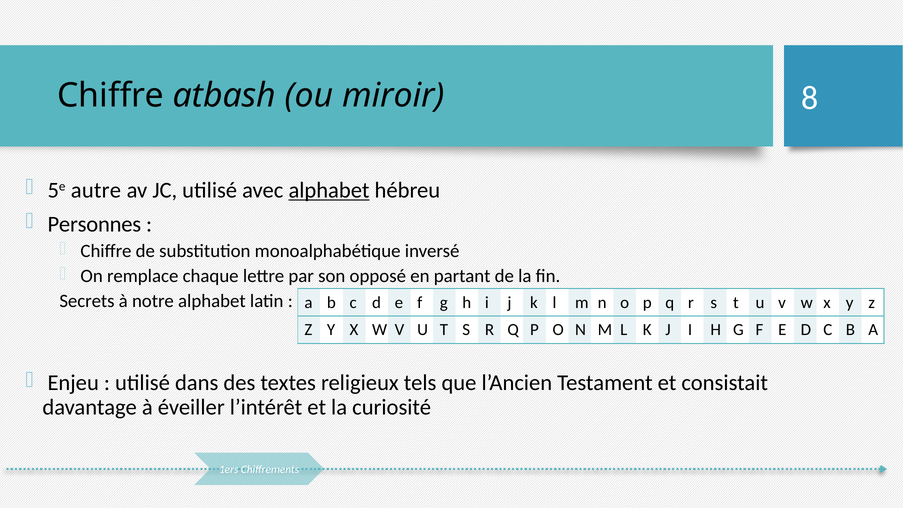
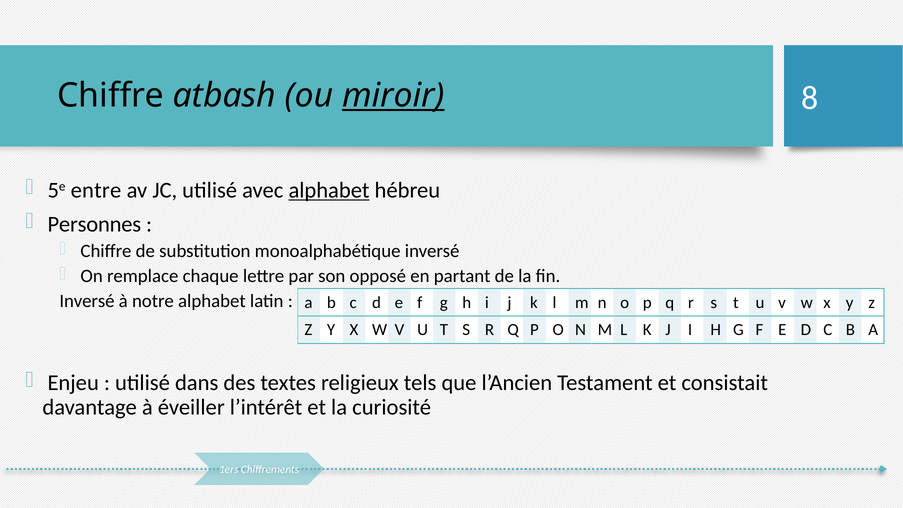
miroir underline: none -> present
autre: autre -> entre
Secrets at (87, 301): Secrets -> Inversé
